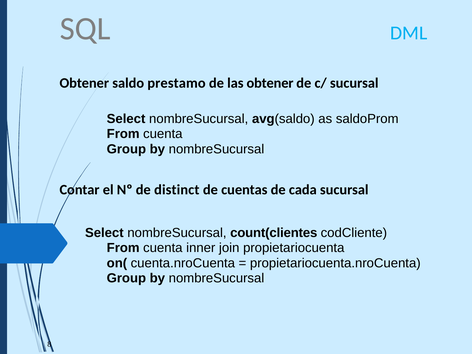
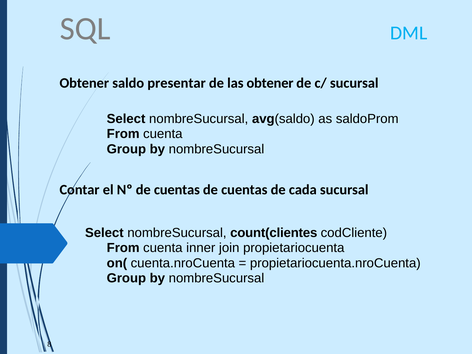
prestamo: prestamo -> presentar
Nº de distinct: distinct -> cuentas
